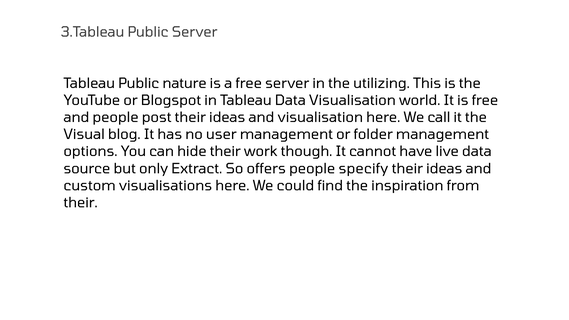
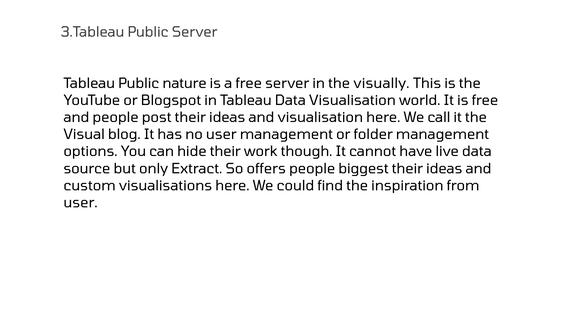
utilizing: utilizing -> visually
specify: specify -> biggest
their at (81, 203): their -> user
